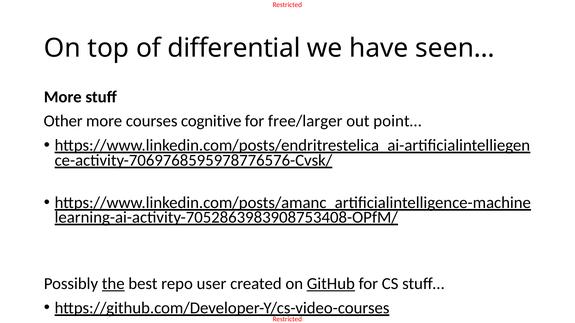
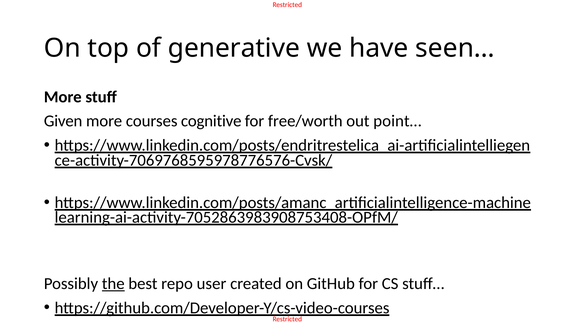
differential: differential -> generative
Other: Other -> Given
free/larger: free/larger -> free/worth
GitHub underline: present -> none
